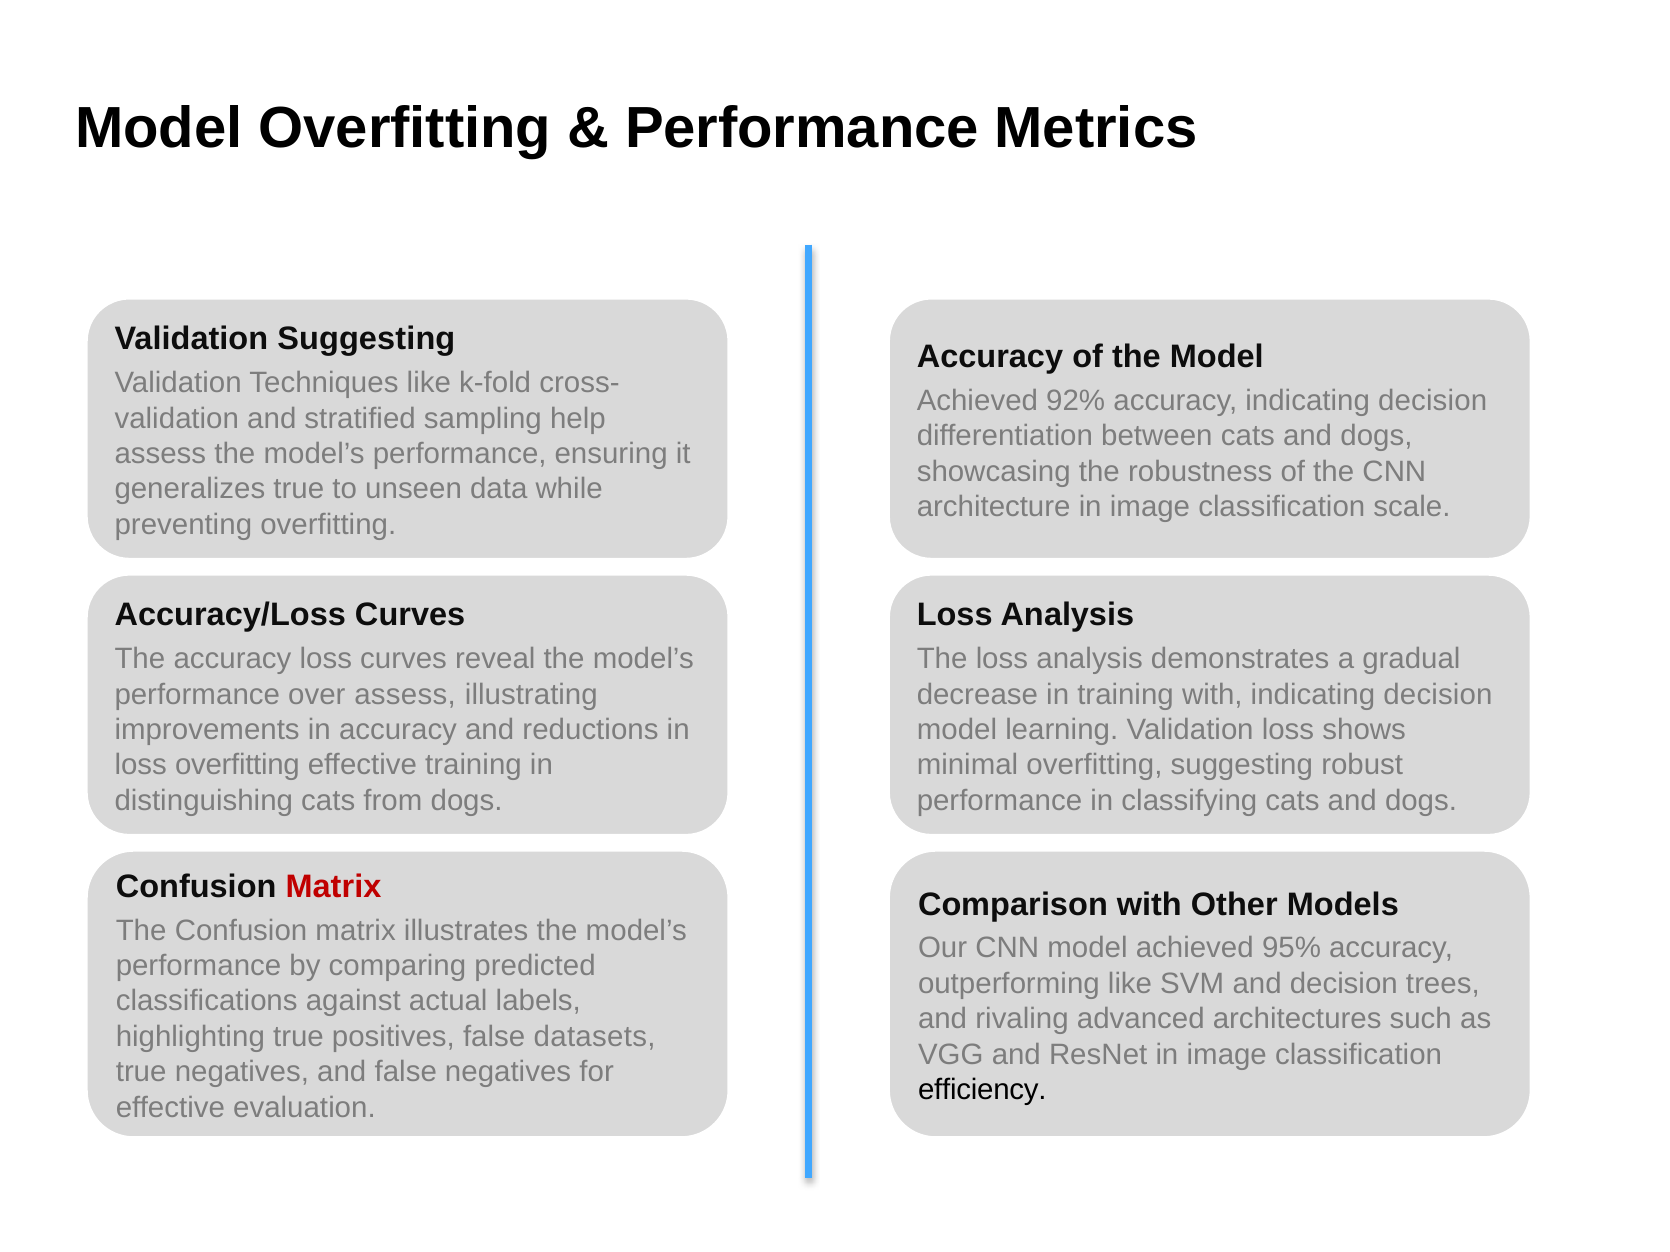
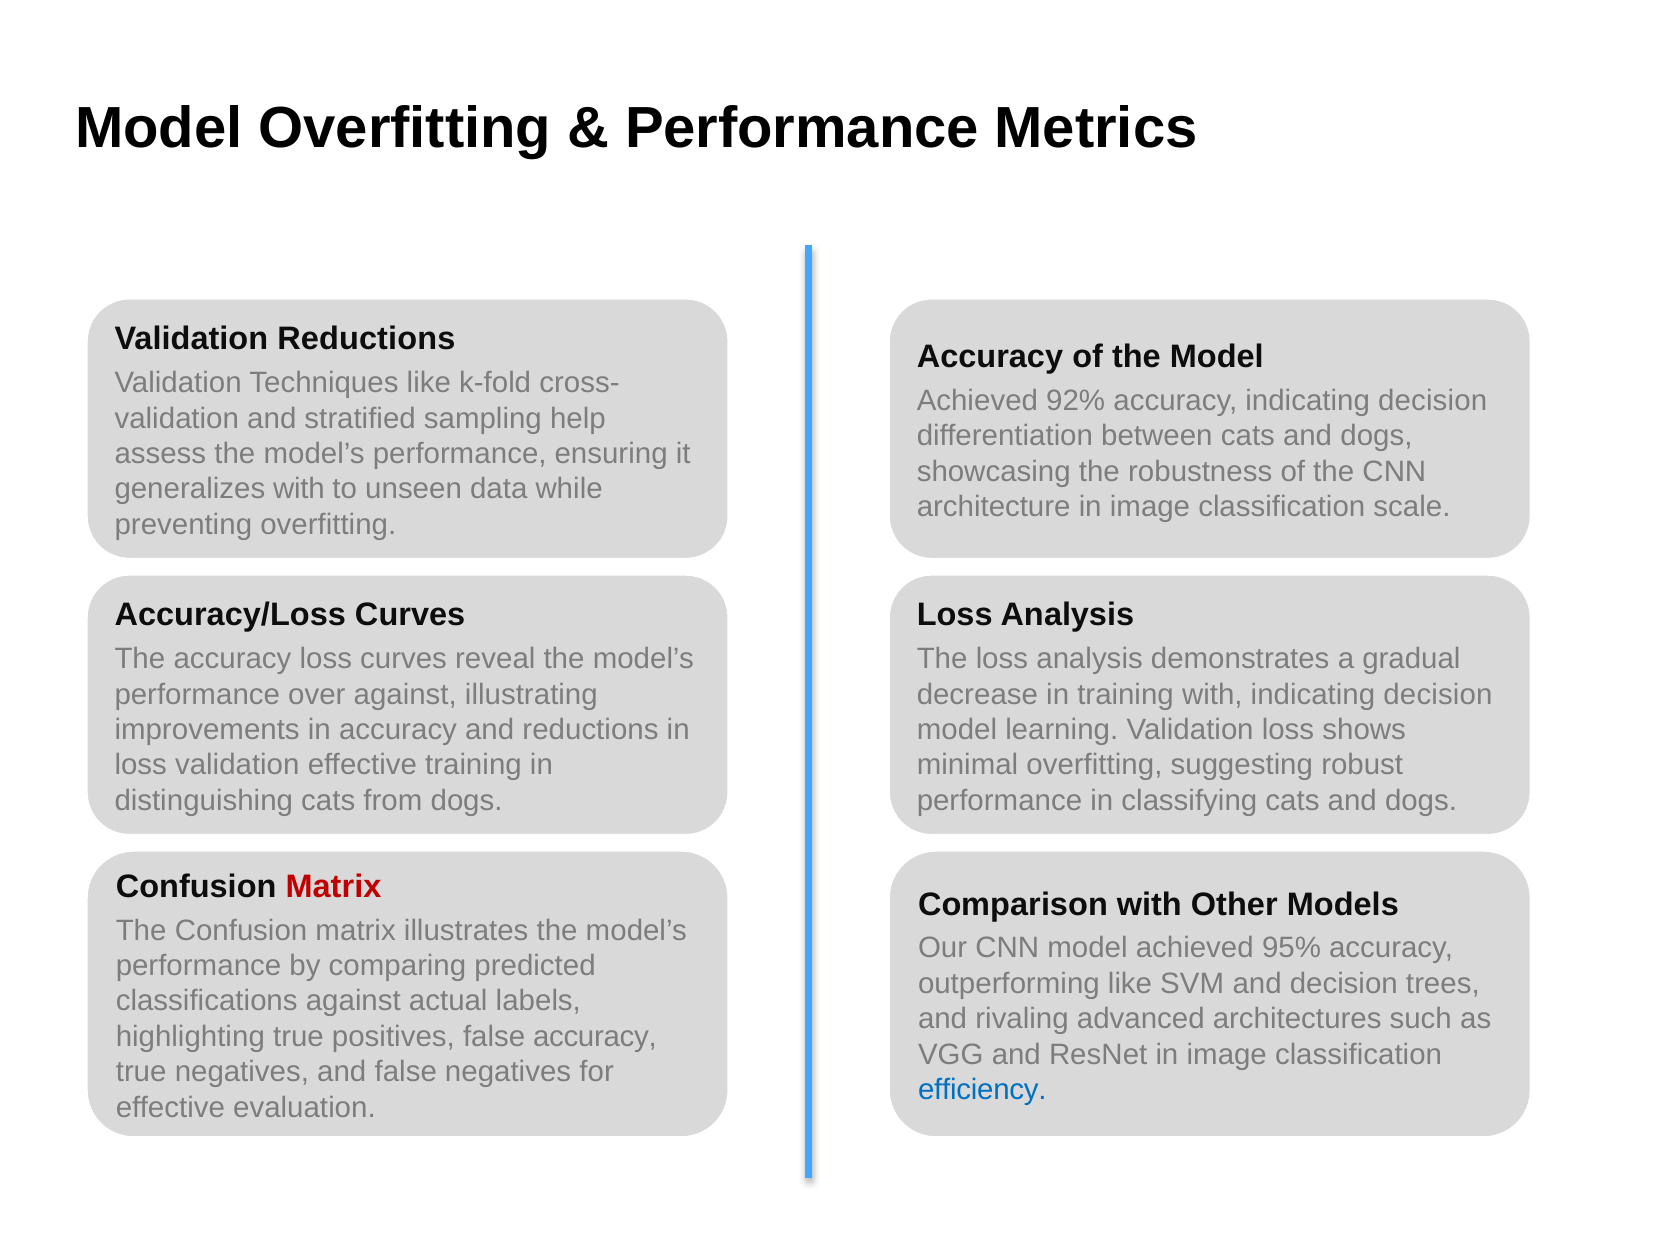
Validation Suggesting: Suggesting -> Reductions
generalizes true: true -> with
over assess: assess -> against
loss overfitting: overfitting -> validation
false datasets: datasets -> accuracy
efficiency colour: black -> blue
